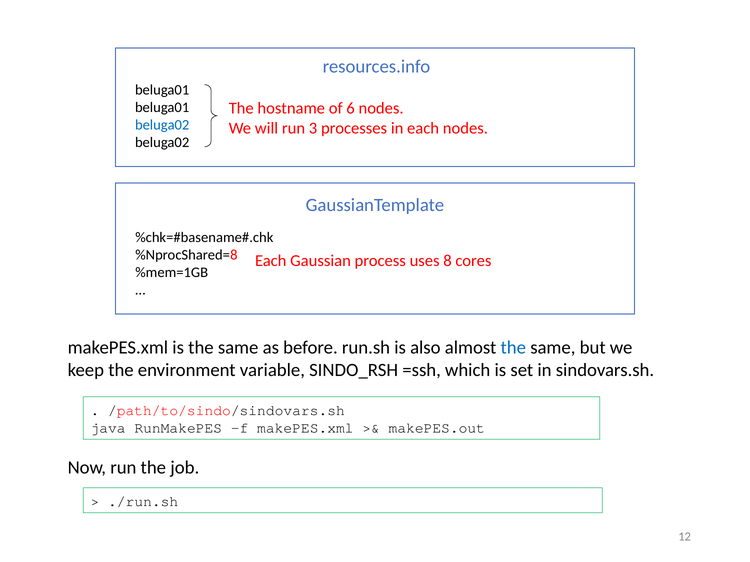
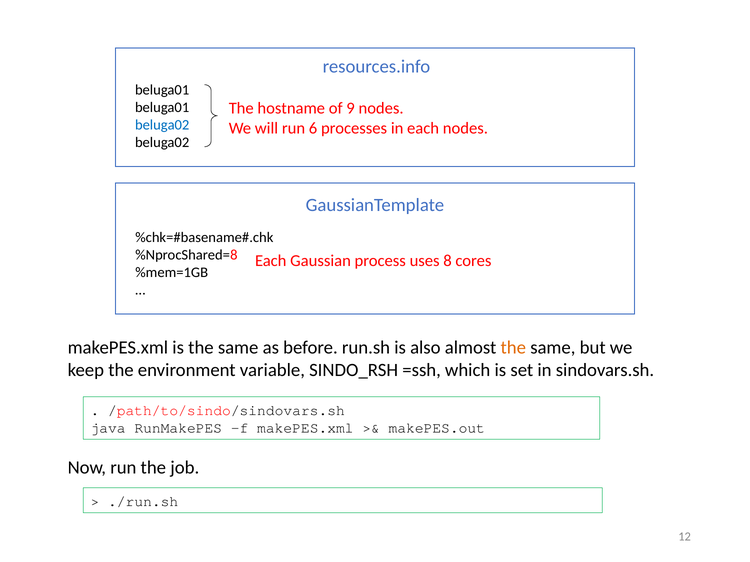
6: 6 -> 9
3: 3 -> 6
the at (513, 348) colour: blue -> orange
